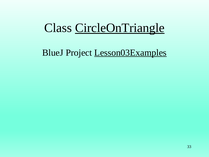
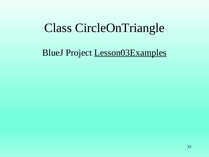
CircleOnTriangle underline: present -> none
